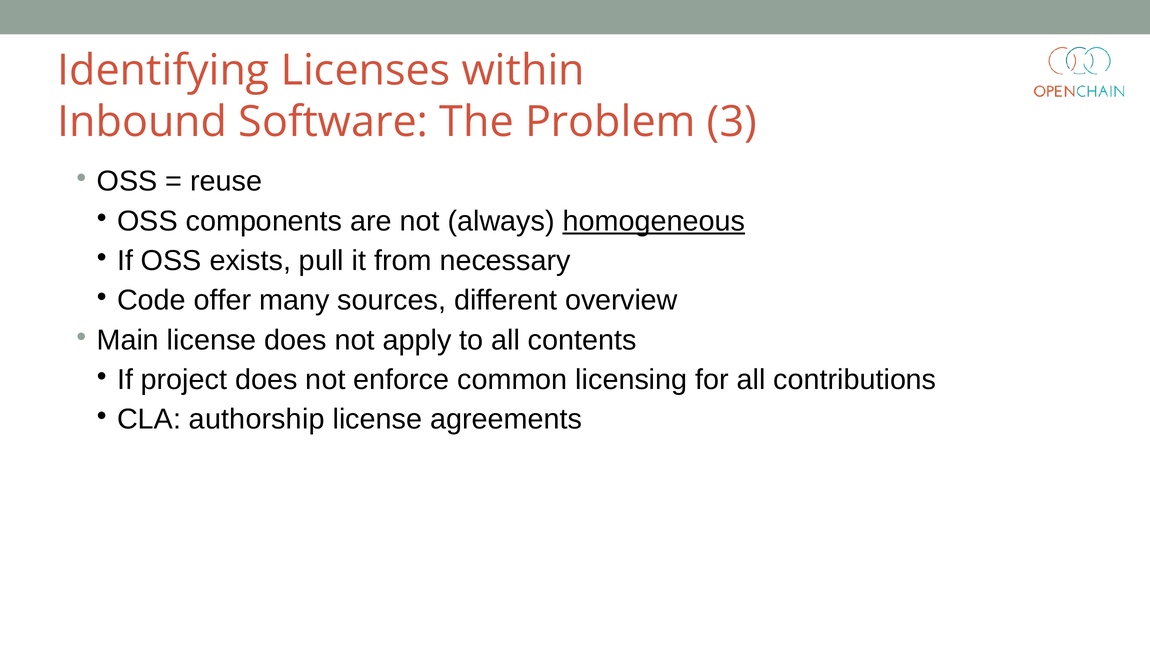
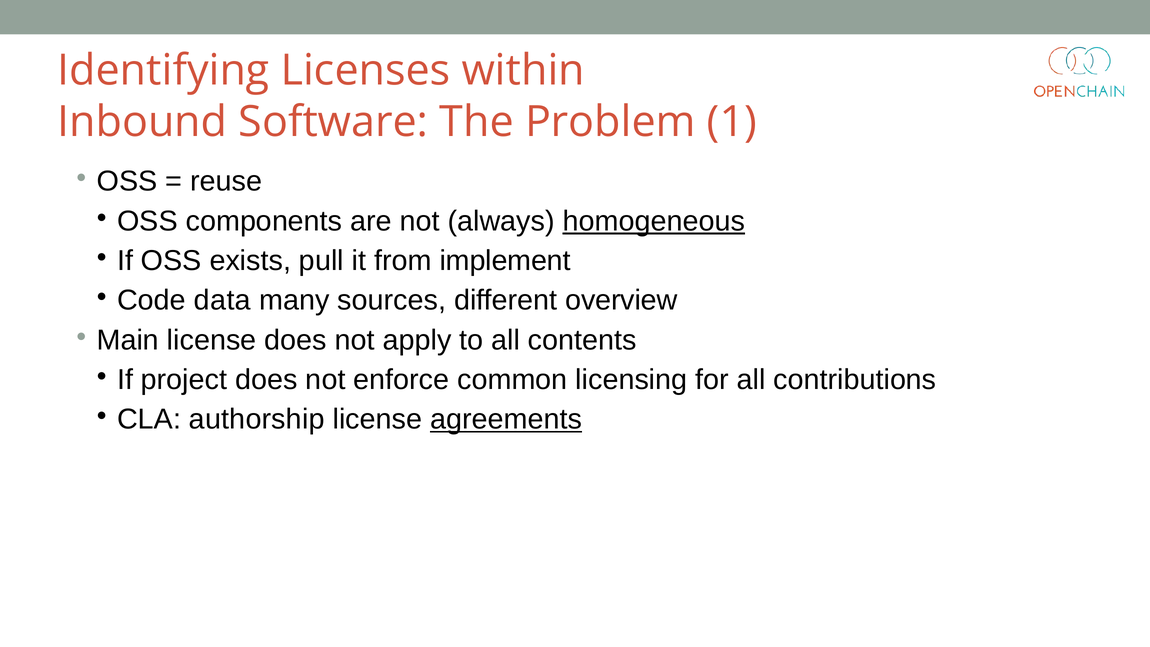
3: 3 -> 1
necessary: necessary -> implement
offer: offer -> data
agreements underline: none -> present
